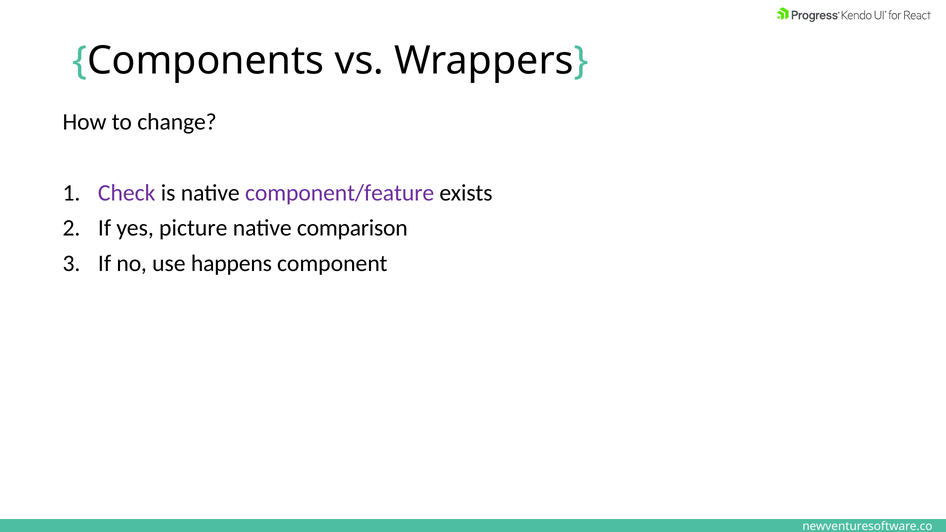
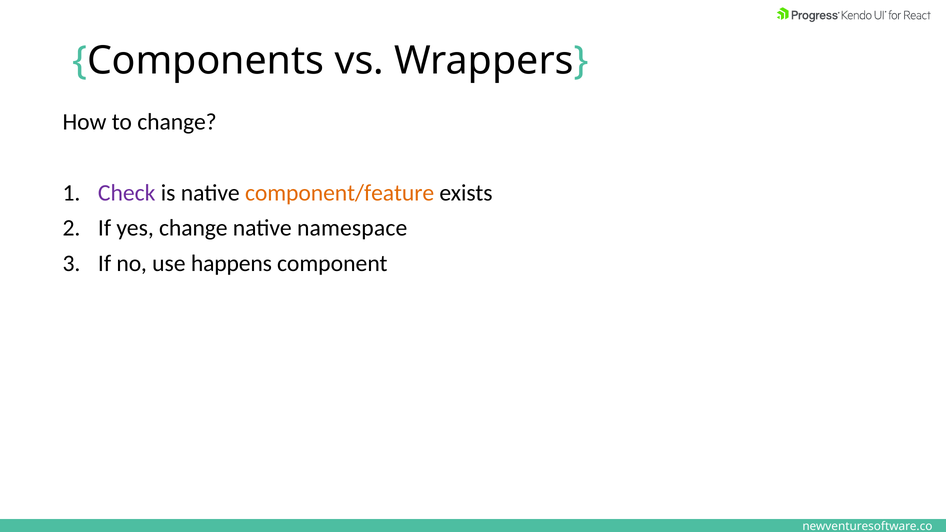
component/feature colour: purple -> orange
yes picture: picture -> change
comparison: comparison -> namespace
